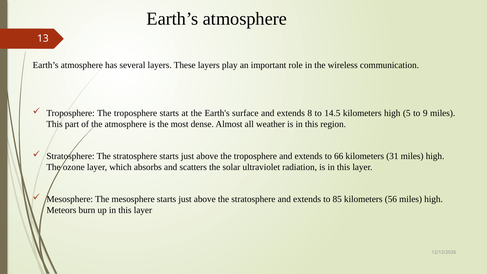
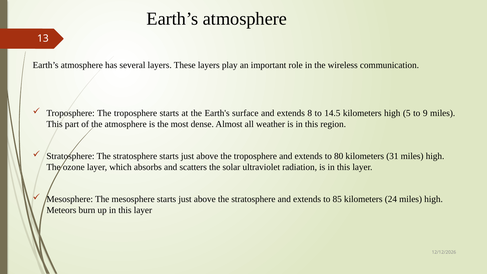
66: 66 -> 80
56: 56 -> 24
